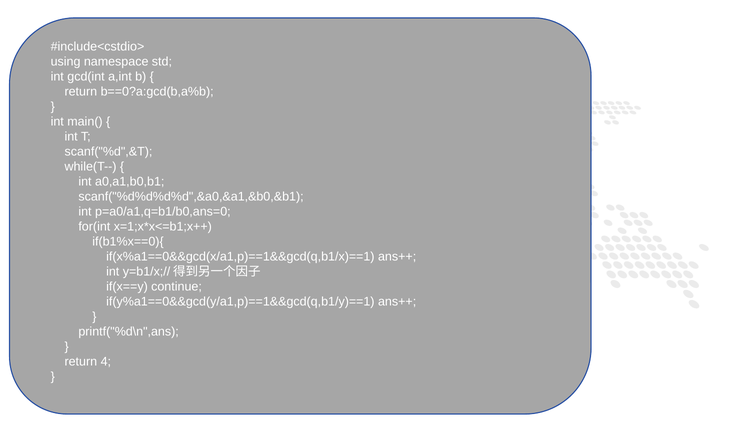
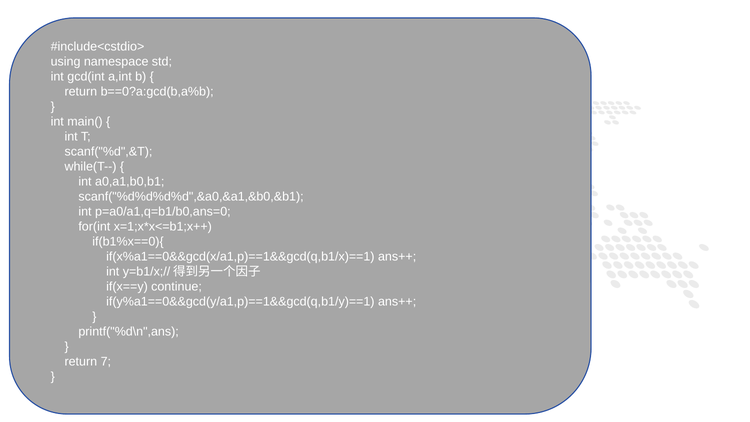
4: 4 -> 7
